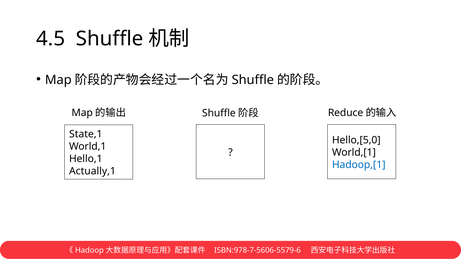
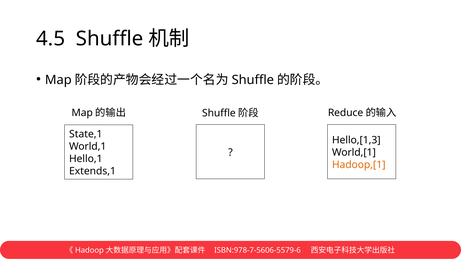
Hello,[5,0: Hello,[5,0 -> Hello,[1,3
Hadoop,[1 colour: blue -> orange
Actually,1: Actually,1 -> Extends,1
